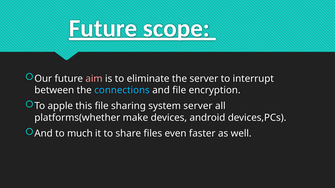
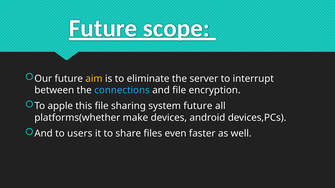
aim colour: pink -> yellow
system server: server -> future
much: much -> users
